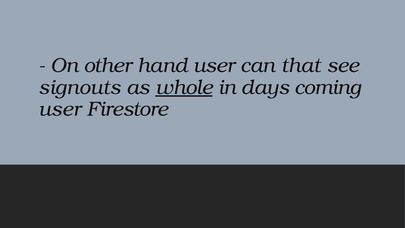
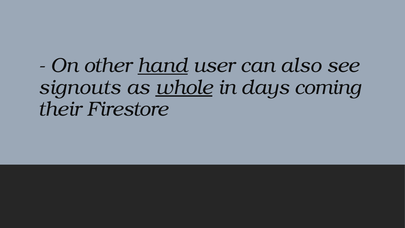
hand underline: none -> present
that: that -> also
user at (60, 109): user -> their
